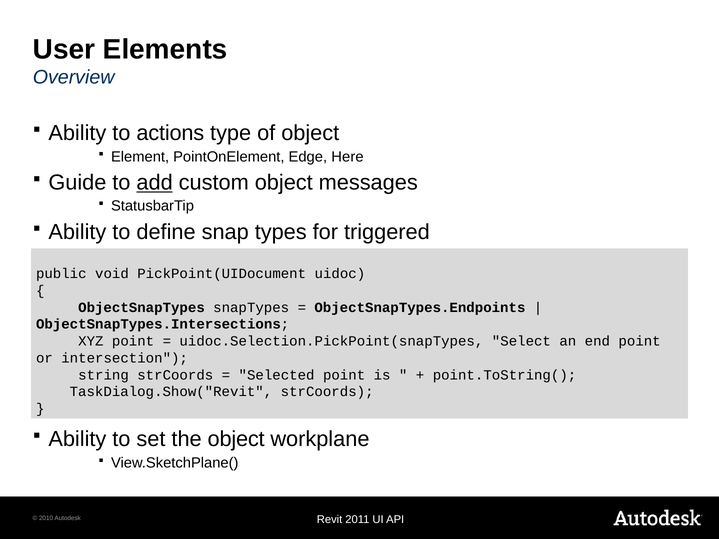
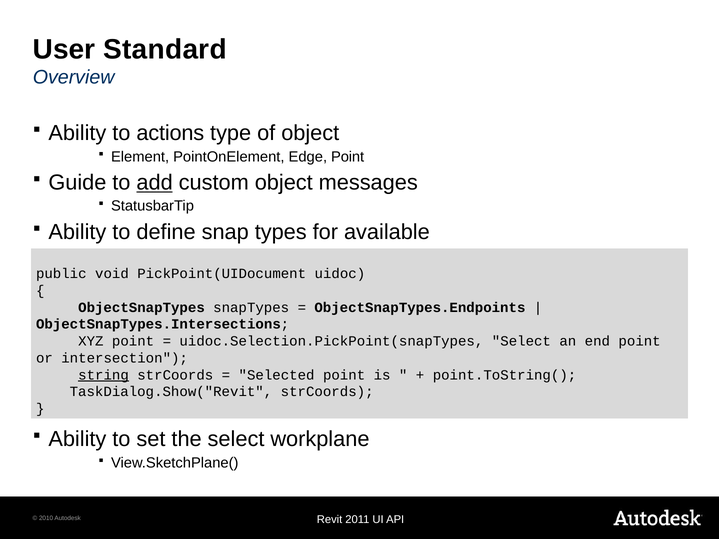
Elements: Elements -> Standard
Edge Here: Here -> Point
triggered: triggered -> available
string underline: none -> present
the object: object -> select
